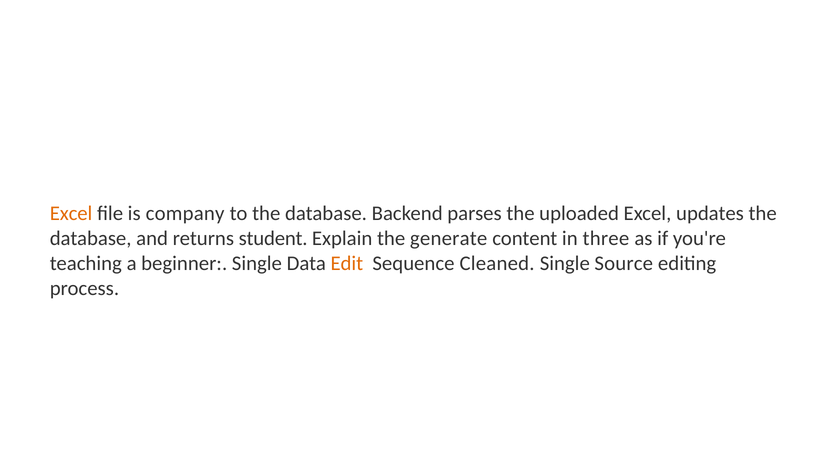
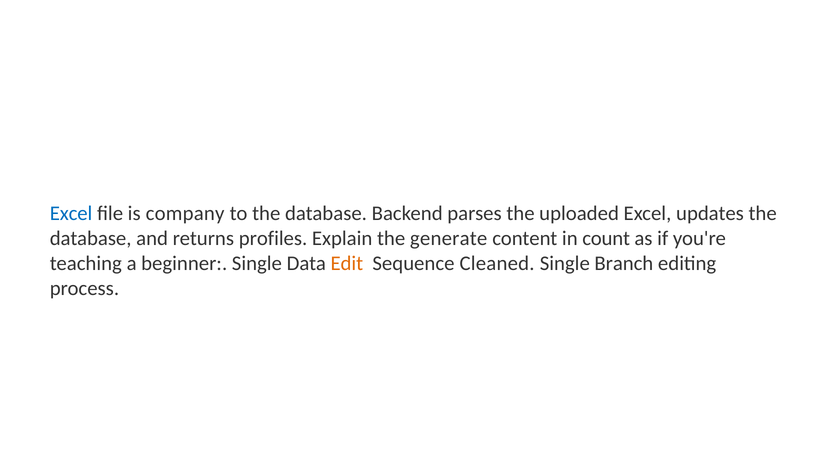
Excel at (71, 214) colour: orange -> blue
student: student -> profiles
three: three -> count
Source: Source -> Branch
